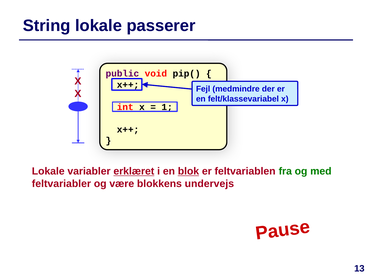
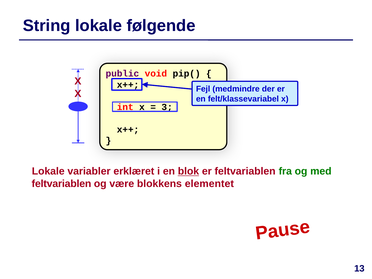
passerer: passerer -> følgende
1: 1 -> 3
erklæret underline: present -> none
feltvariabler at (61, 184): feltvariabler -> feltvariablen
undervejs: undervejs -> elementet
